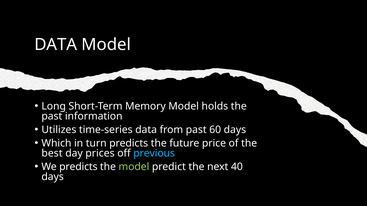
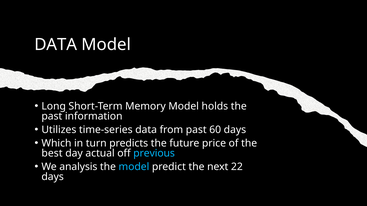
prices: prices -> actual
We predicts: predicts -> analysis
model at (134, 167) colour: light green -> light blue
40: 40 -> 22
